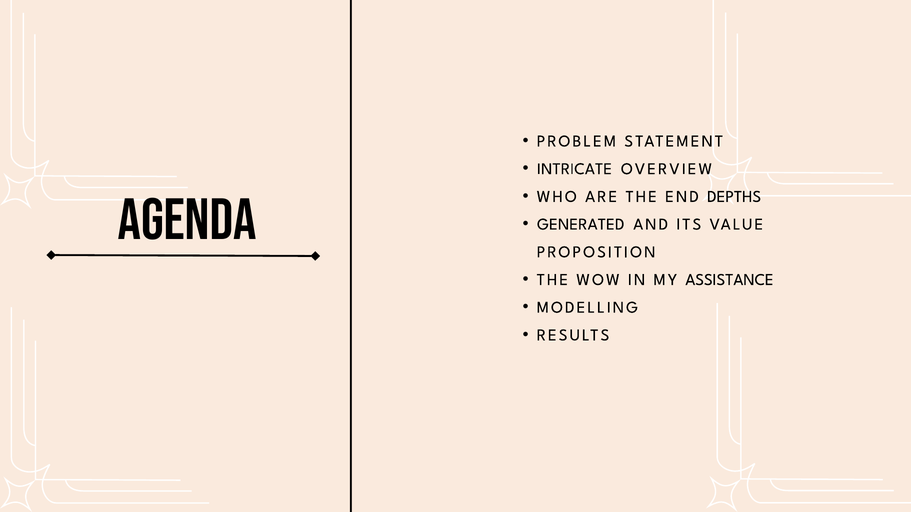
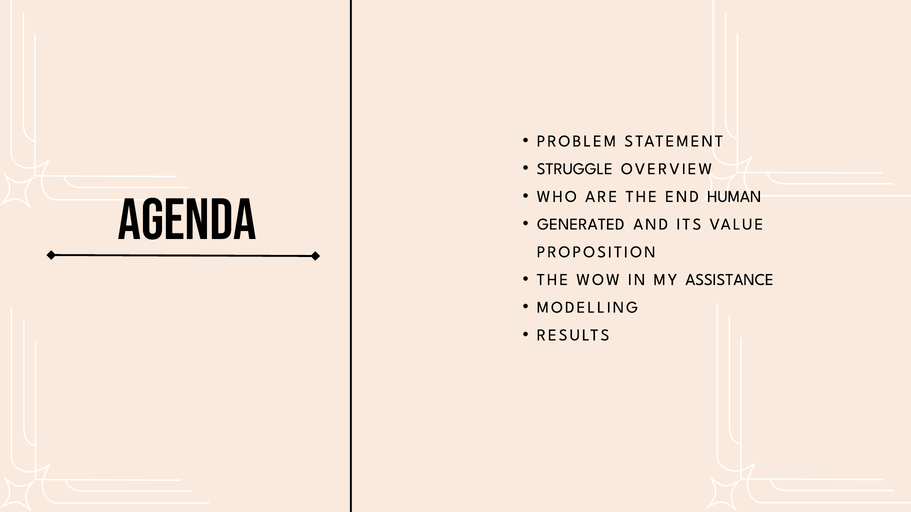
INTRICATE: INTRICATE -> STRUGGLE
DEPTHS: DEPTHS -> HUMAN
